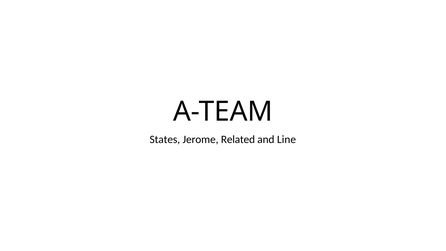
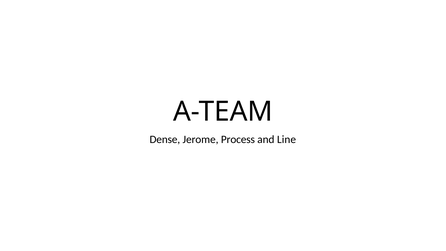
States: States -> Dense
Related: Related -> Process
